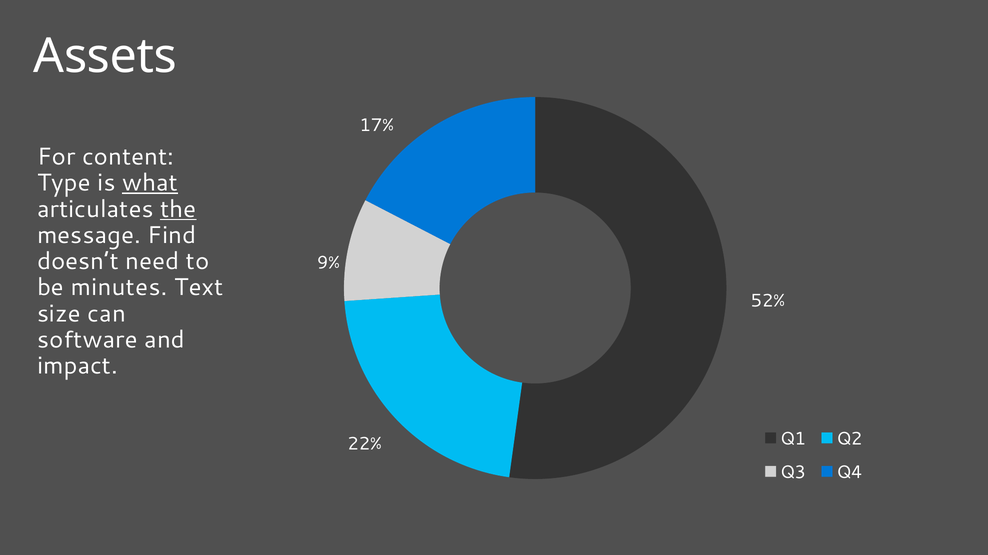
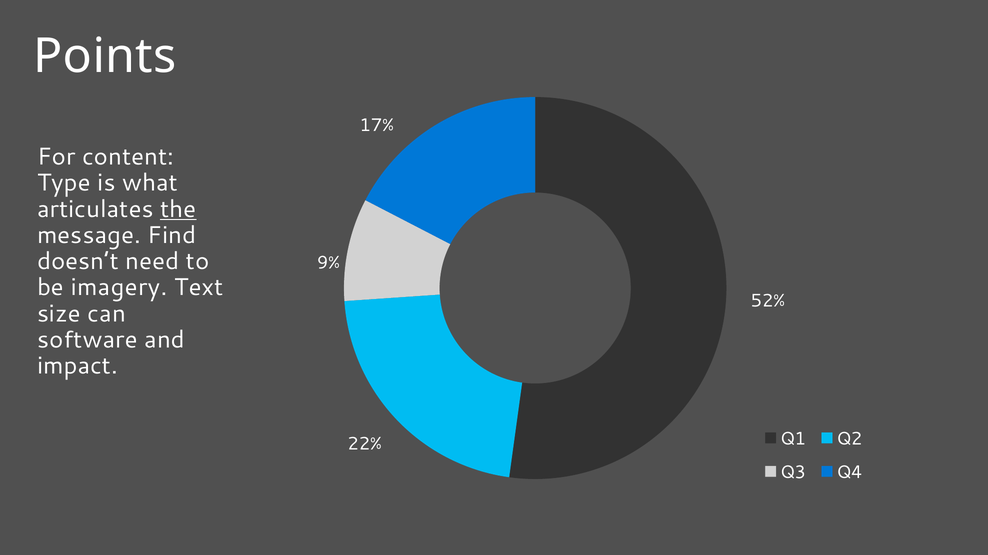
Assets: Assets -> Points
what underline: present -> none
minutes: minutes -> imagery
